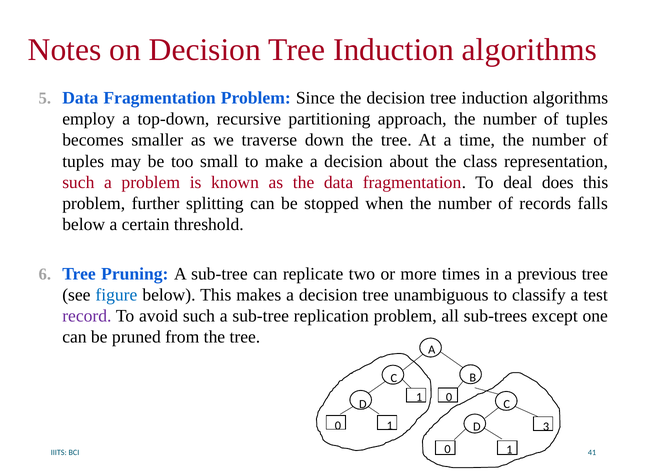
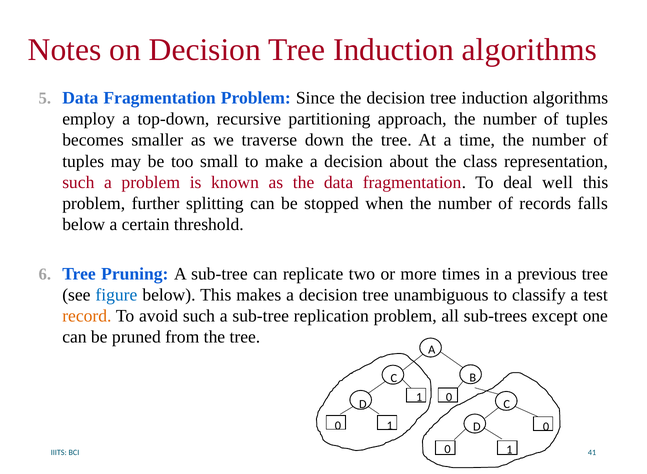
does: does -> well
record colour: purple -> orange
3 at (546, 427): 3 -> 0
